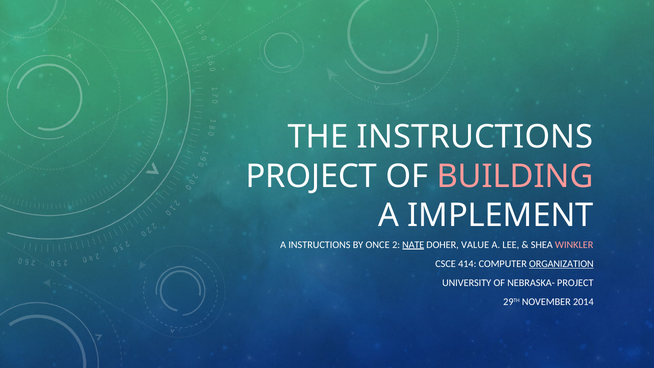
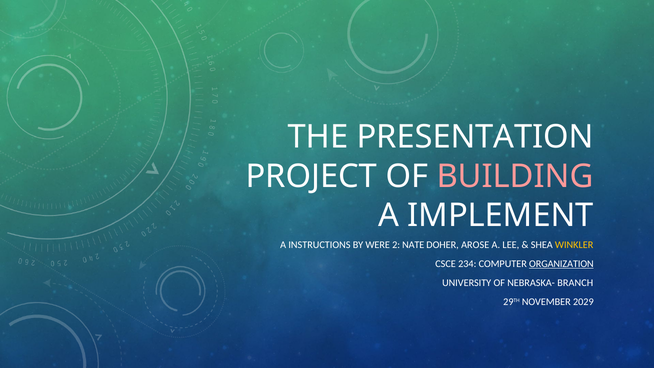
THE INSTRUCTIONS: INSTRUCTIONS -> PRESENTATION
ONCE: ONCE -> WERE
NATE underline: present -> none
VALUE: VALUE -> AROSE
WINKLER colour: pink -> yellow
414: 414 -> 234
NEBRASKA- PROJECT: PROJECT -> BRANCH
2014: 2014 -> 2029
